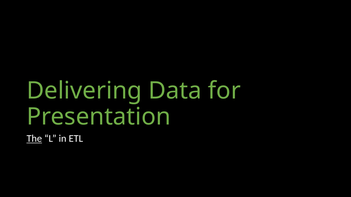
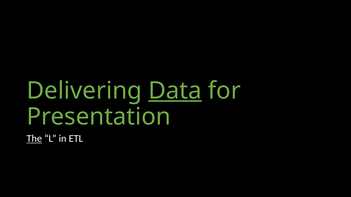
Data underline: none -> present
